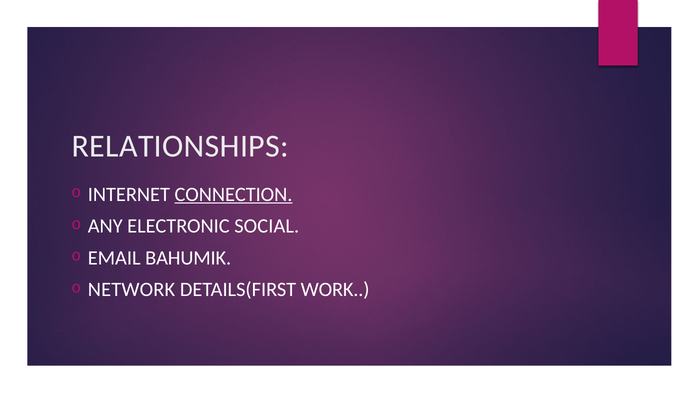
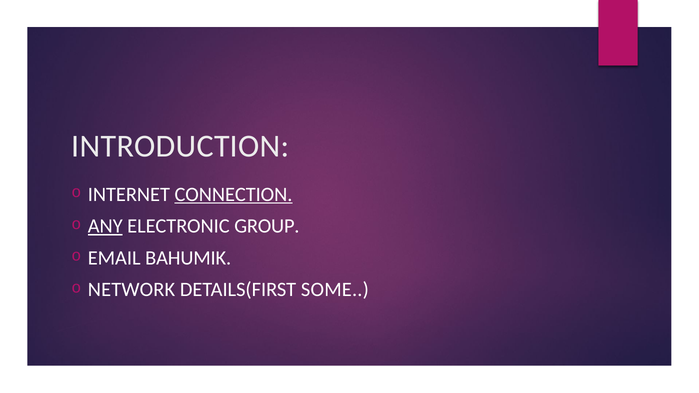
RELATIONSHIPS: RELATIONSHIPS -> INTRODUCTION
ANY underline: none -> present
SOCIAL: SOCIAL -> GROUP
WORK: WORK -> SOME
